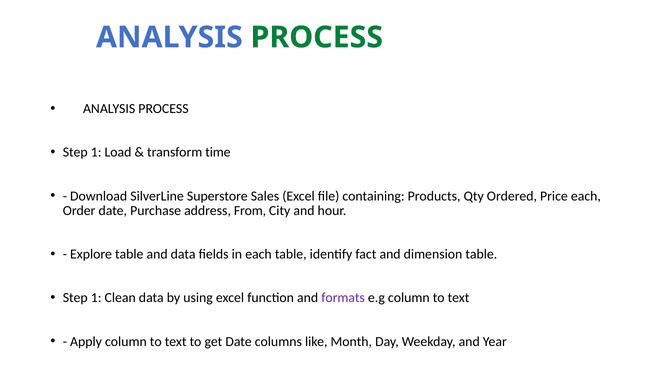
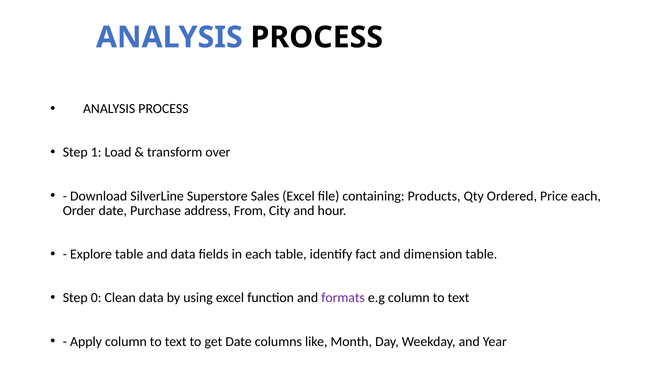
PROCESS at (317, 37) colour: green -> black
time: time -> over
1 at (96, 298): 1 -> 0
